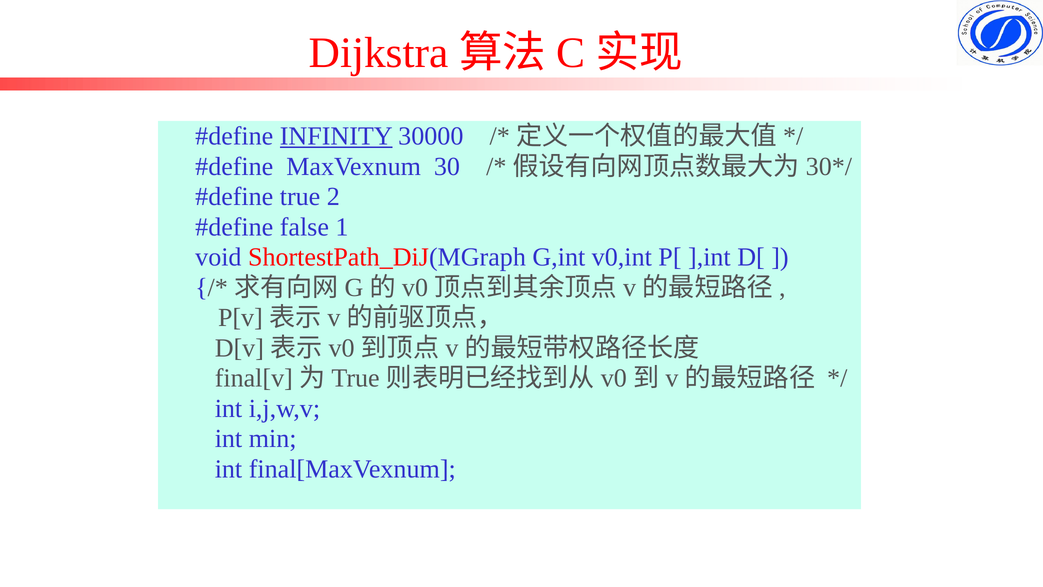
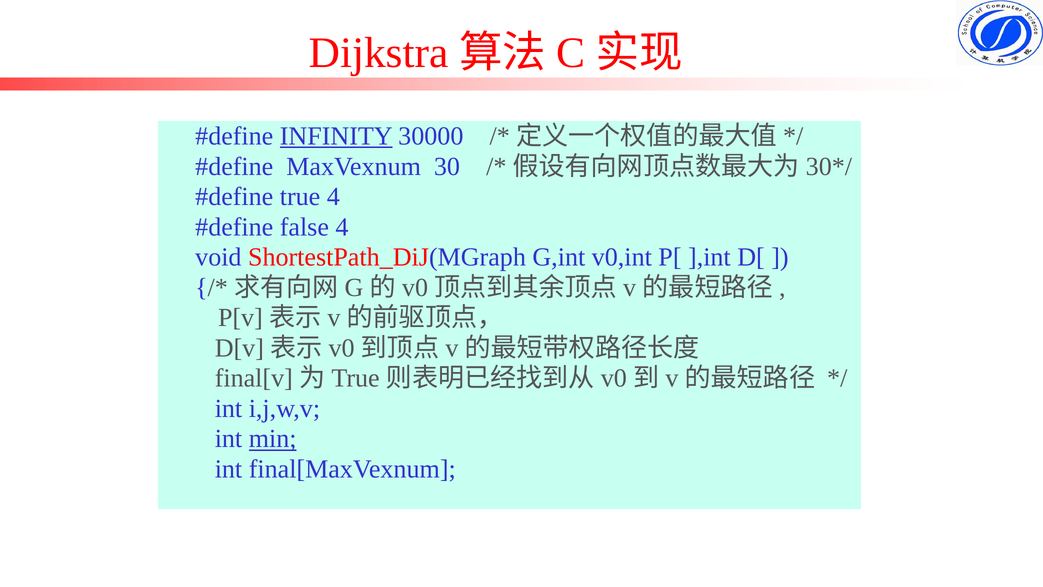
true 2: 2 -> 4
false 1: 1 -> 4
min underline: none -> present
